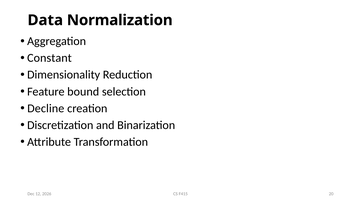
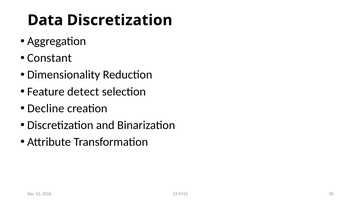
Data Normalization: Normalization -> Discretization
bound: bound -> detect
